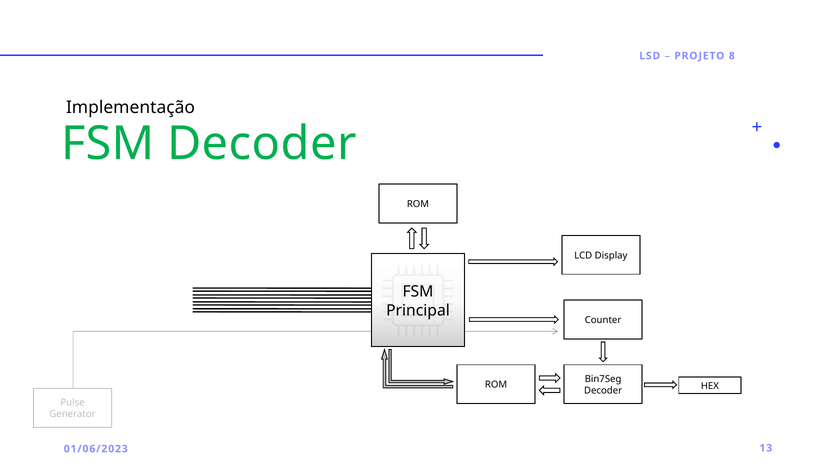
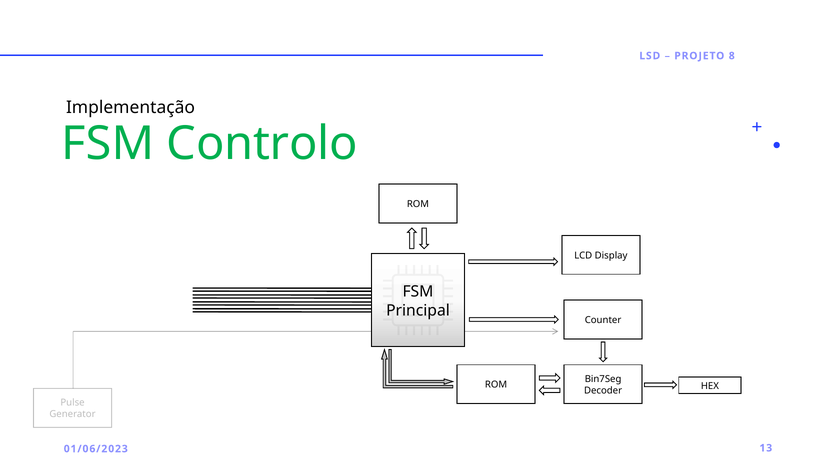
FSM Decoder: Decoder -> Controlo
